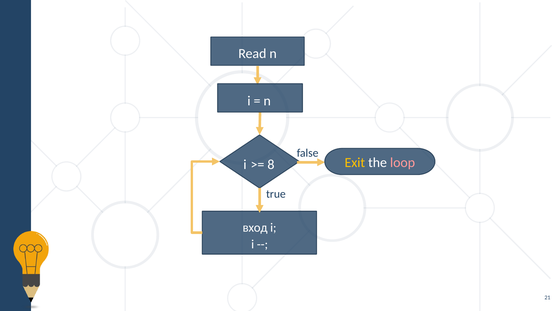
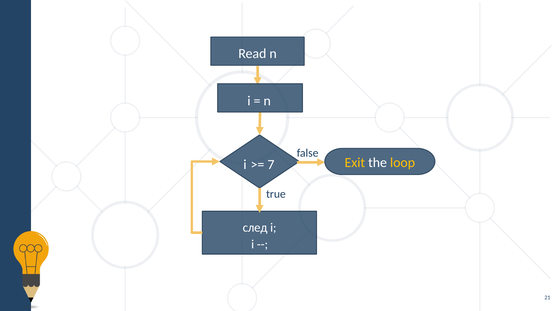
loop colour: pink -> yellow
8: 8 -> 7
вход: вход -> след
